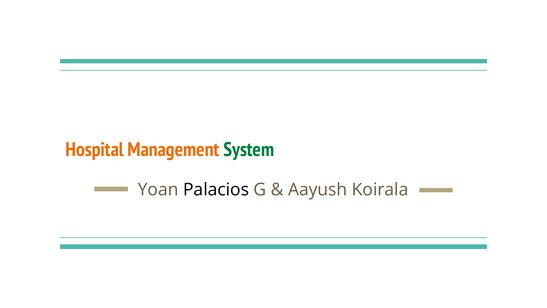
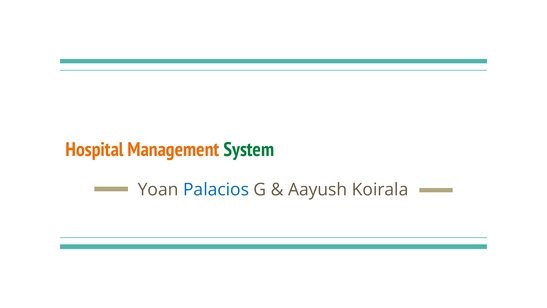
Palacios colour: black -> blue
